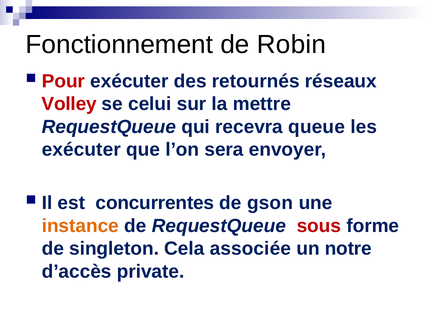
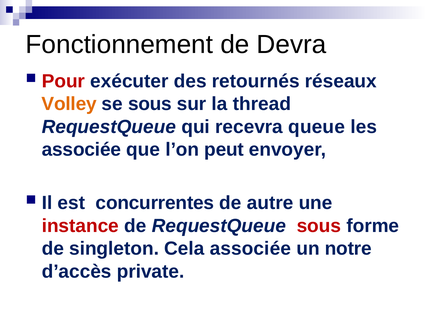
Robin: Robin -> Devra
Volley colour: red -> orange
se celui: celui -> sous
mettre: mettre -> thread
exécuter at (81, 150): exécuter -> associée
sera: sera -> peut
gson: gson -> autre
instance colour: orange -> red
